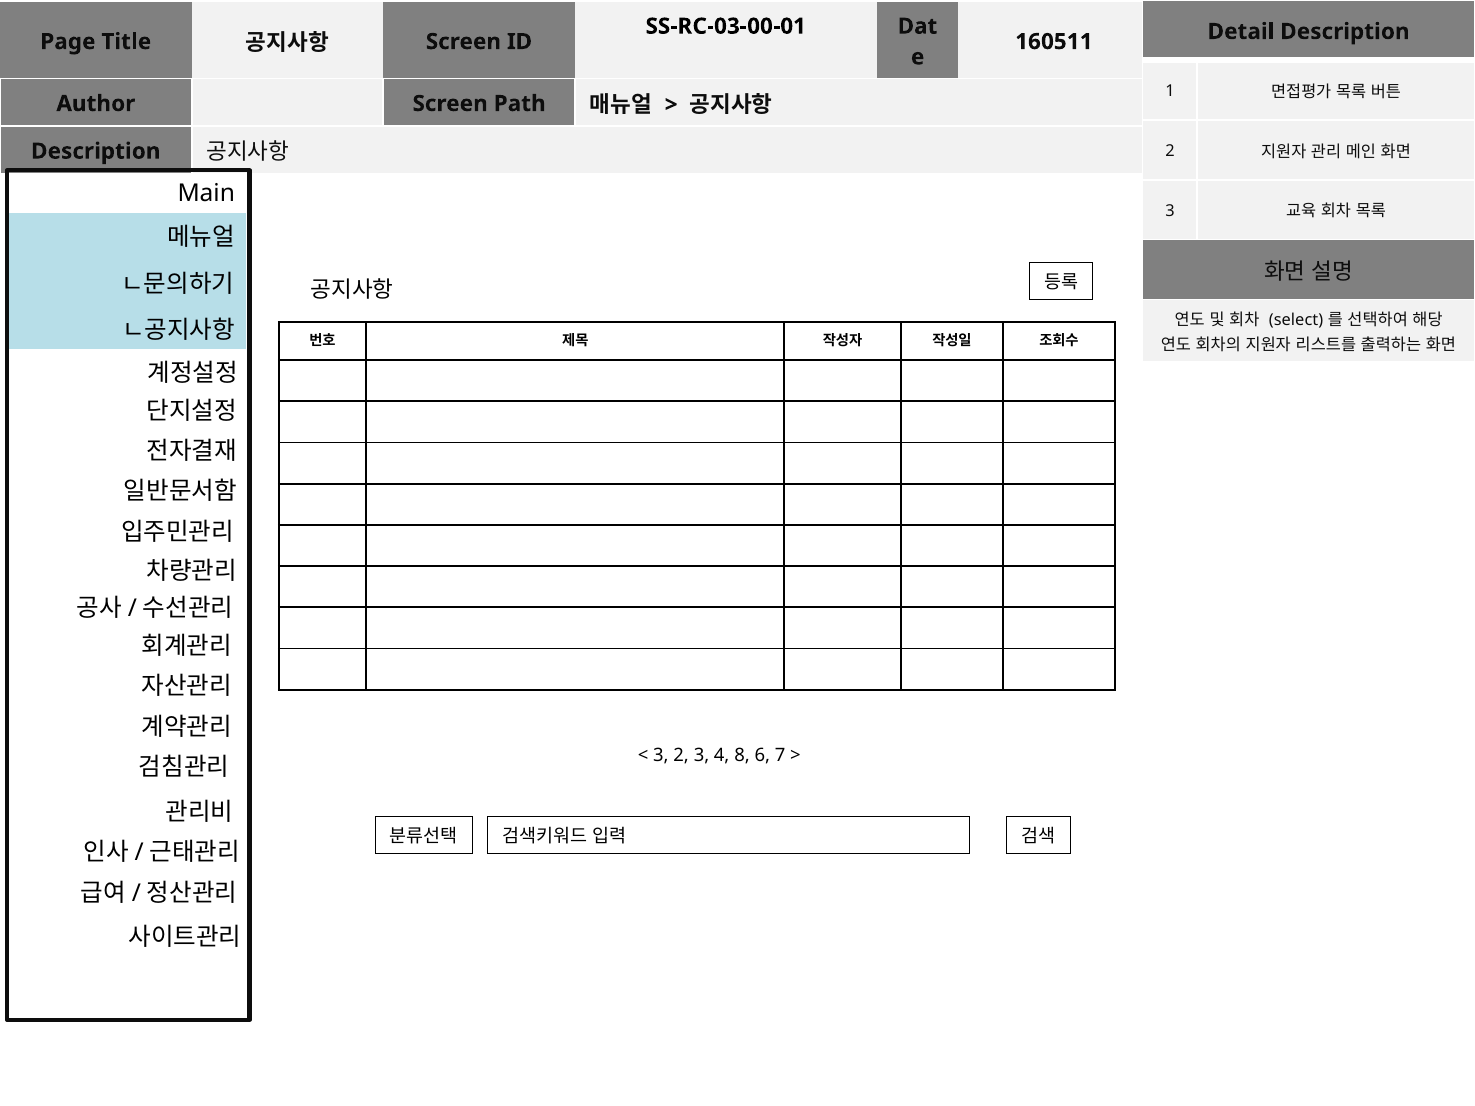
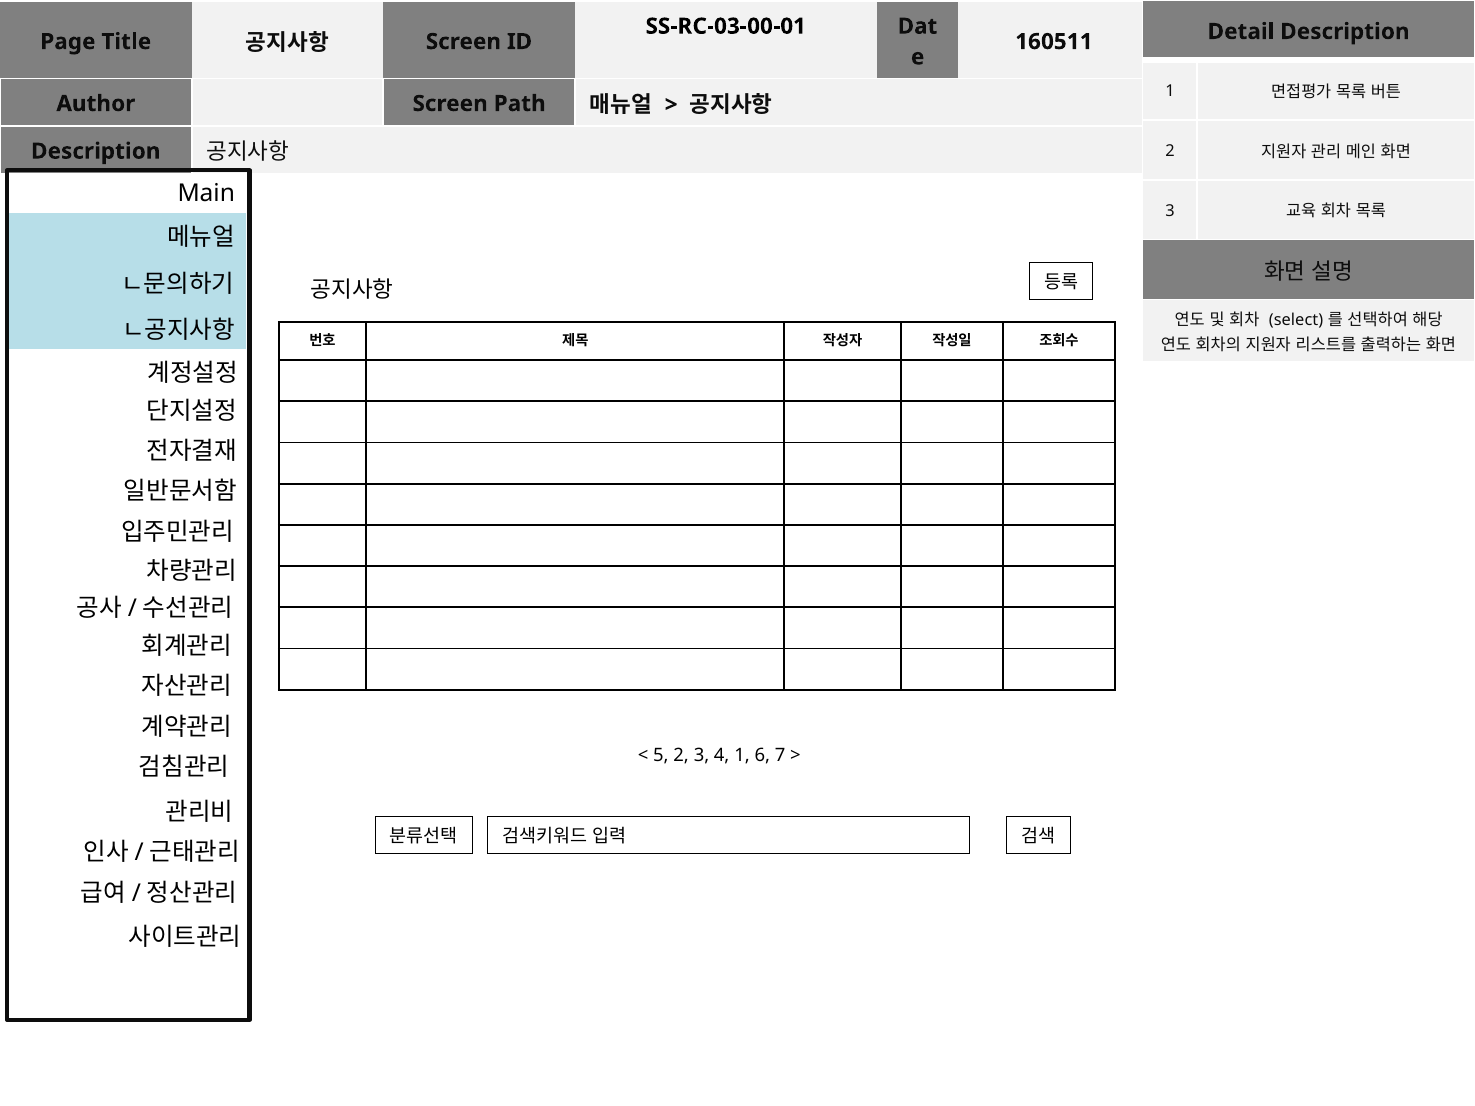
3 at (661, 755): 3 -> 5
4 8: 8 -> 1
